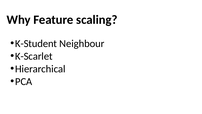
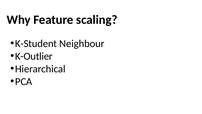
K-Scarlet: K-Scarlet -> K-Outlier
